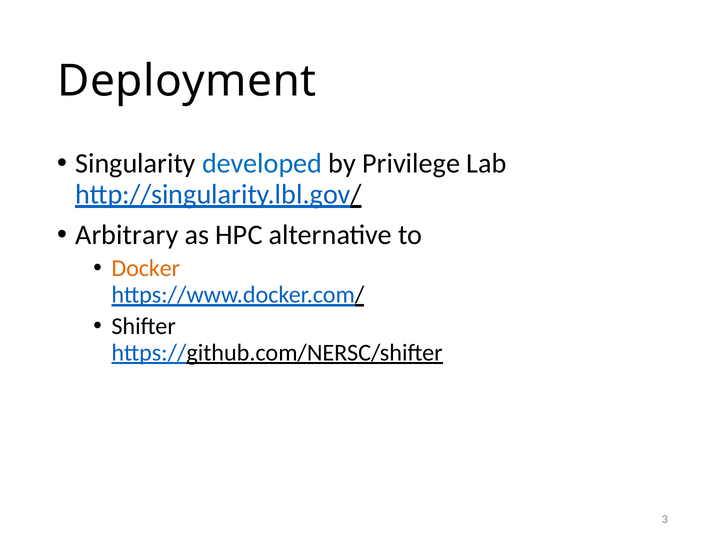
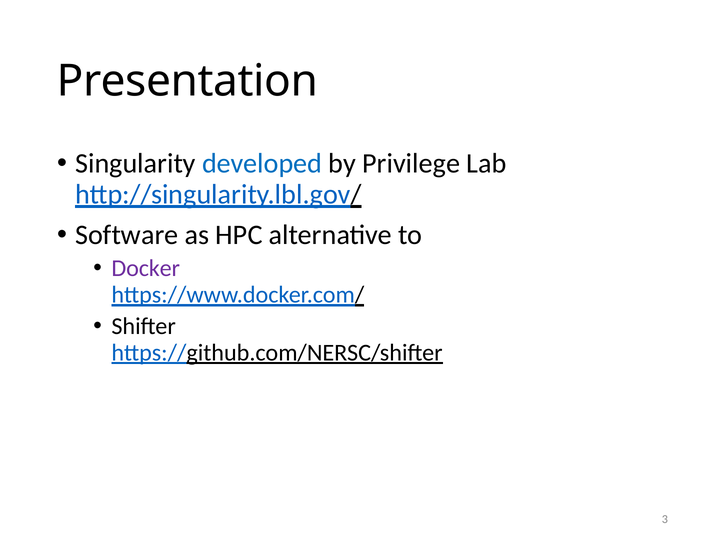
Deployment: Deployment -> Presentation
Arbitrary: Arbitrary -> Software
Docker colour: orange -> purple
